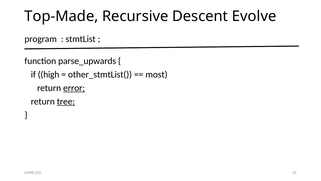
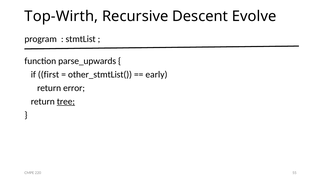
Top-Made: Top-Made -> Top-Wirth
high: high -> first
most: most -> early
error underline: present -> none
